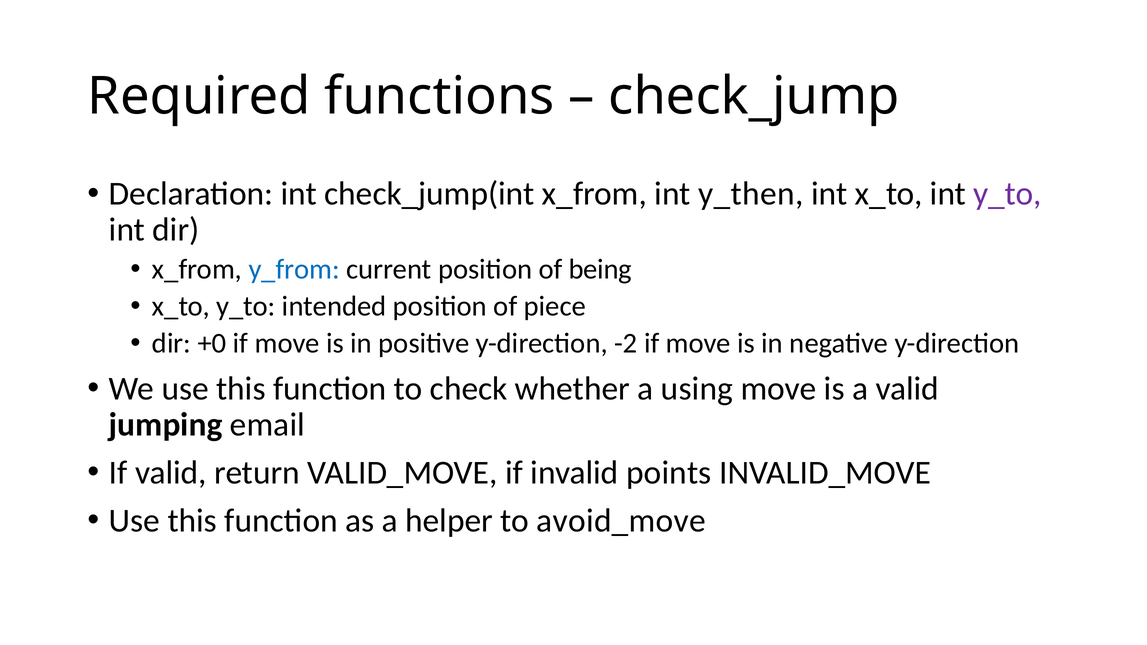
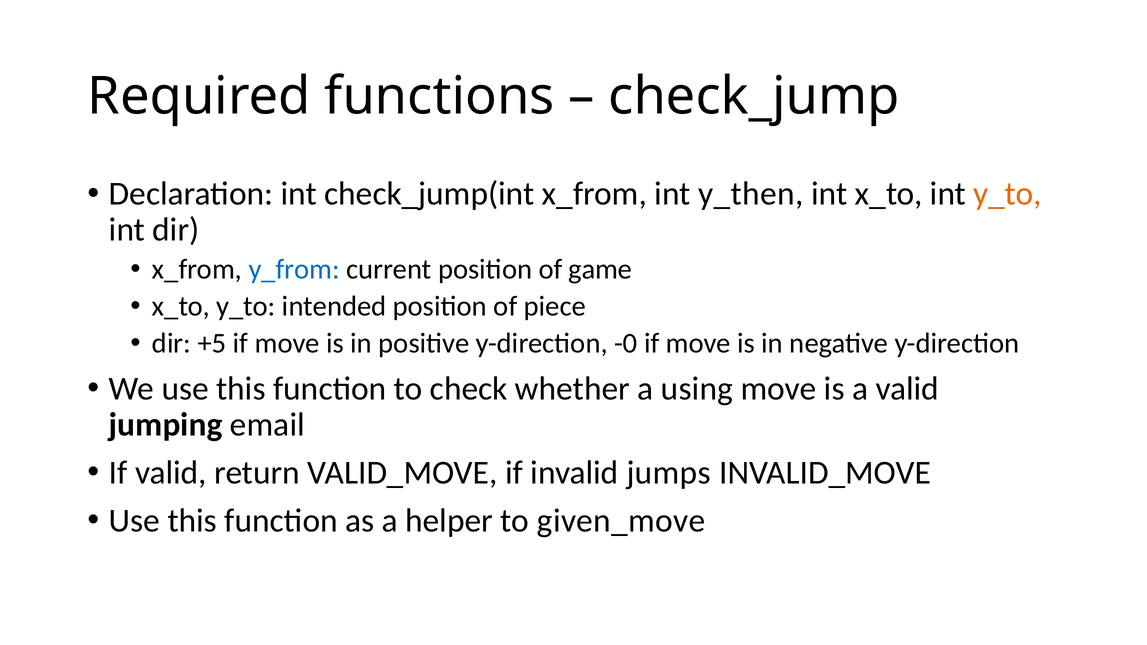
y_to at (1008, 194) colour: purple -> orange
being: being -> game
+0: +0 -> +5
-2: -2 -> -0
points: points -> jumps
avoid_move: avoid_move -> given_move
